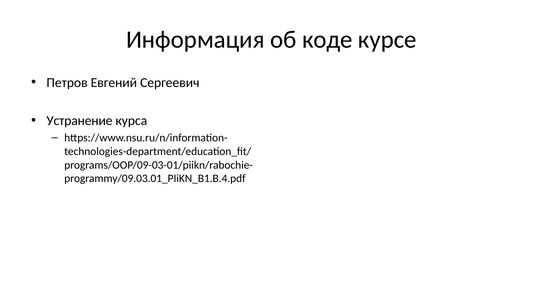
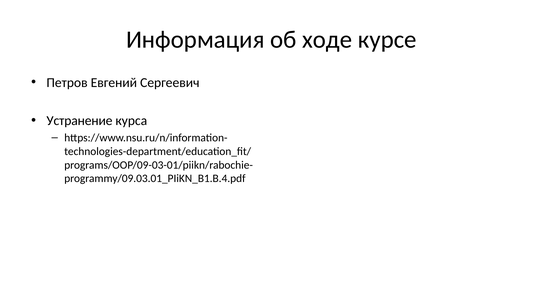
коде: коде -> ходе
